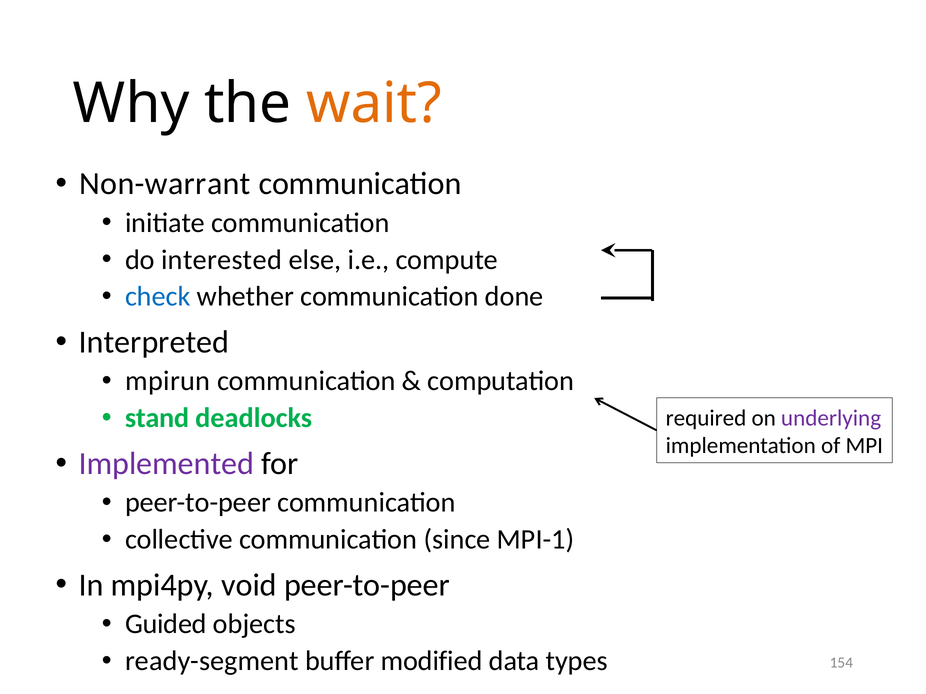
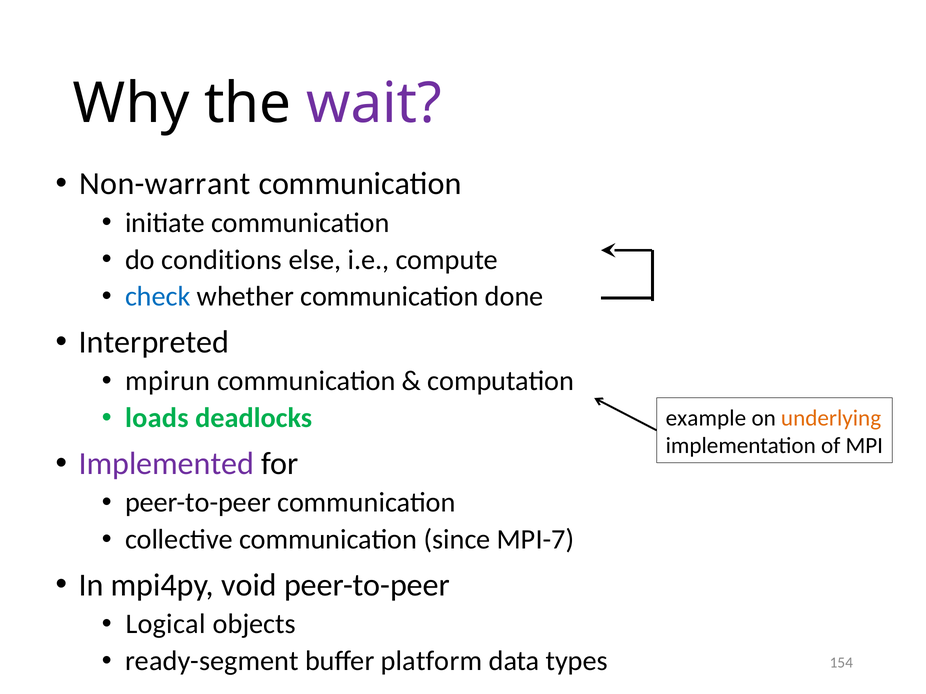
wait colour: orange -> purple
interested: interested -> conditions
stand: stand -> loads
required: required -> example
underlying colour: purple -> orange
MPI-1: MPI-1 -> MPI-7
Guided: Guided -> Logical
modified: modified -> platform
